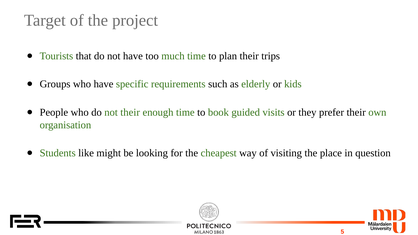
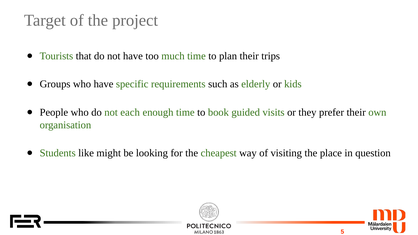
not their: their -> each
